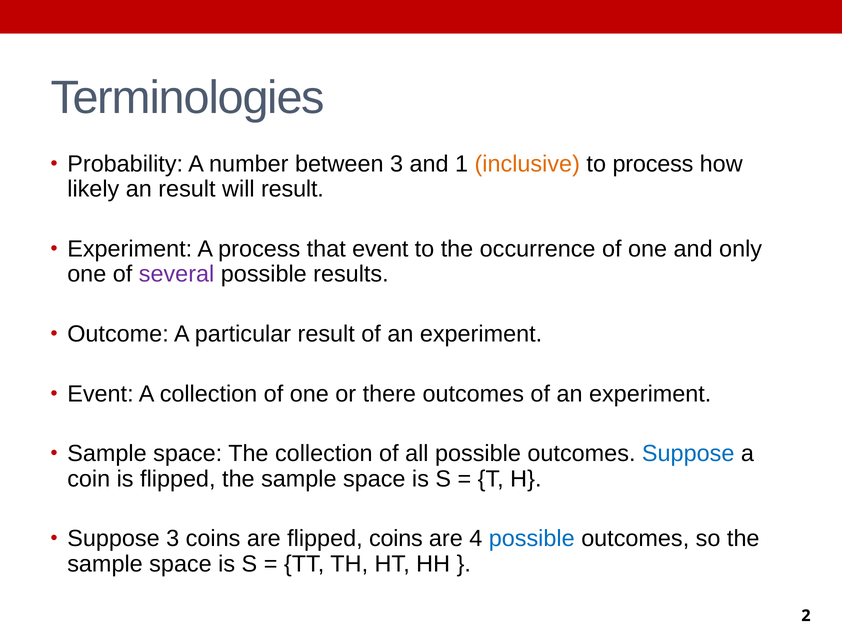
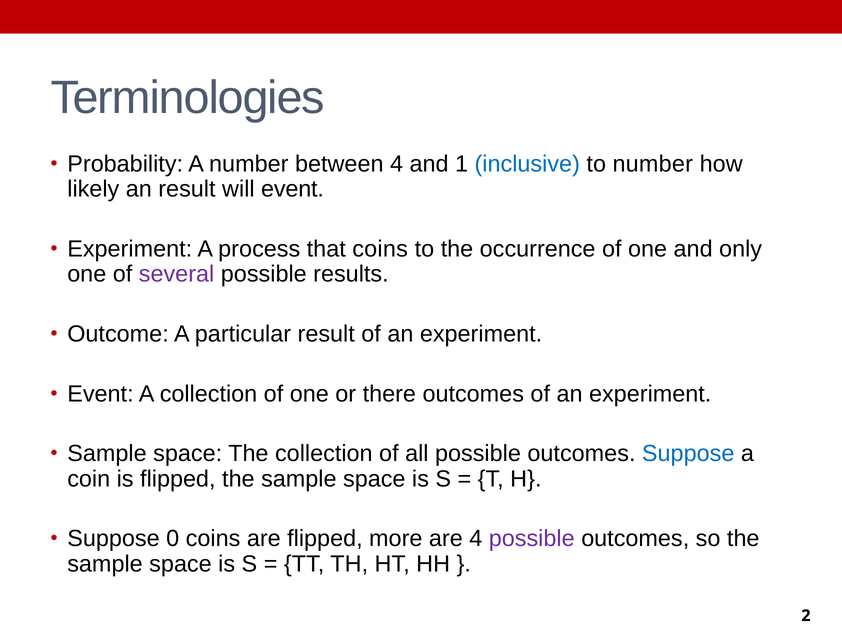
between 3: 3 -> 4
inclusive colour: orange -> blue
to process: process -> number
will result: result -> event
that event: event -> coins
Suppose 3: 3 -> 0
flipped coins: coins -> more
possible at (532, 539) colour: blue -> purple
